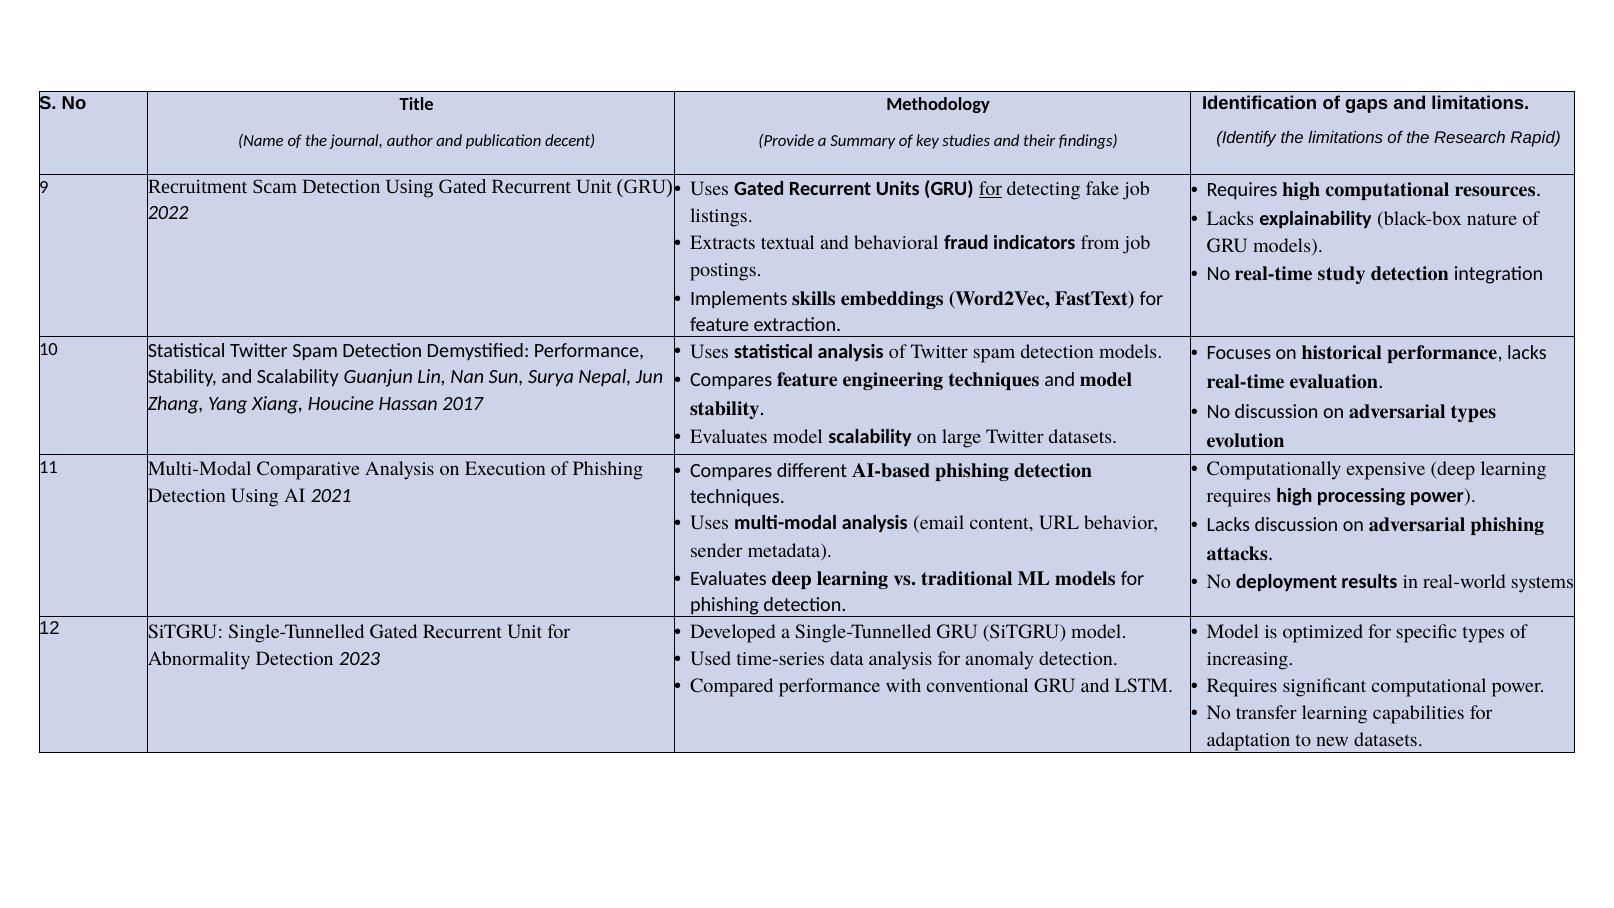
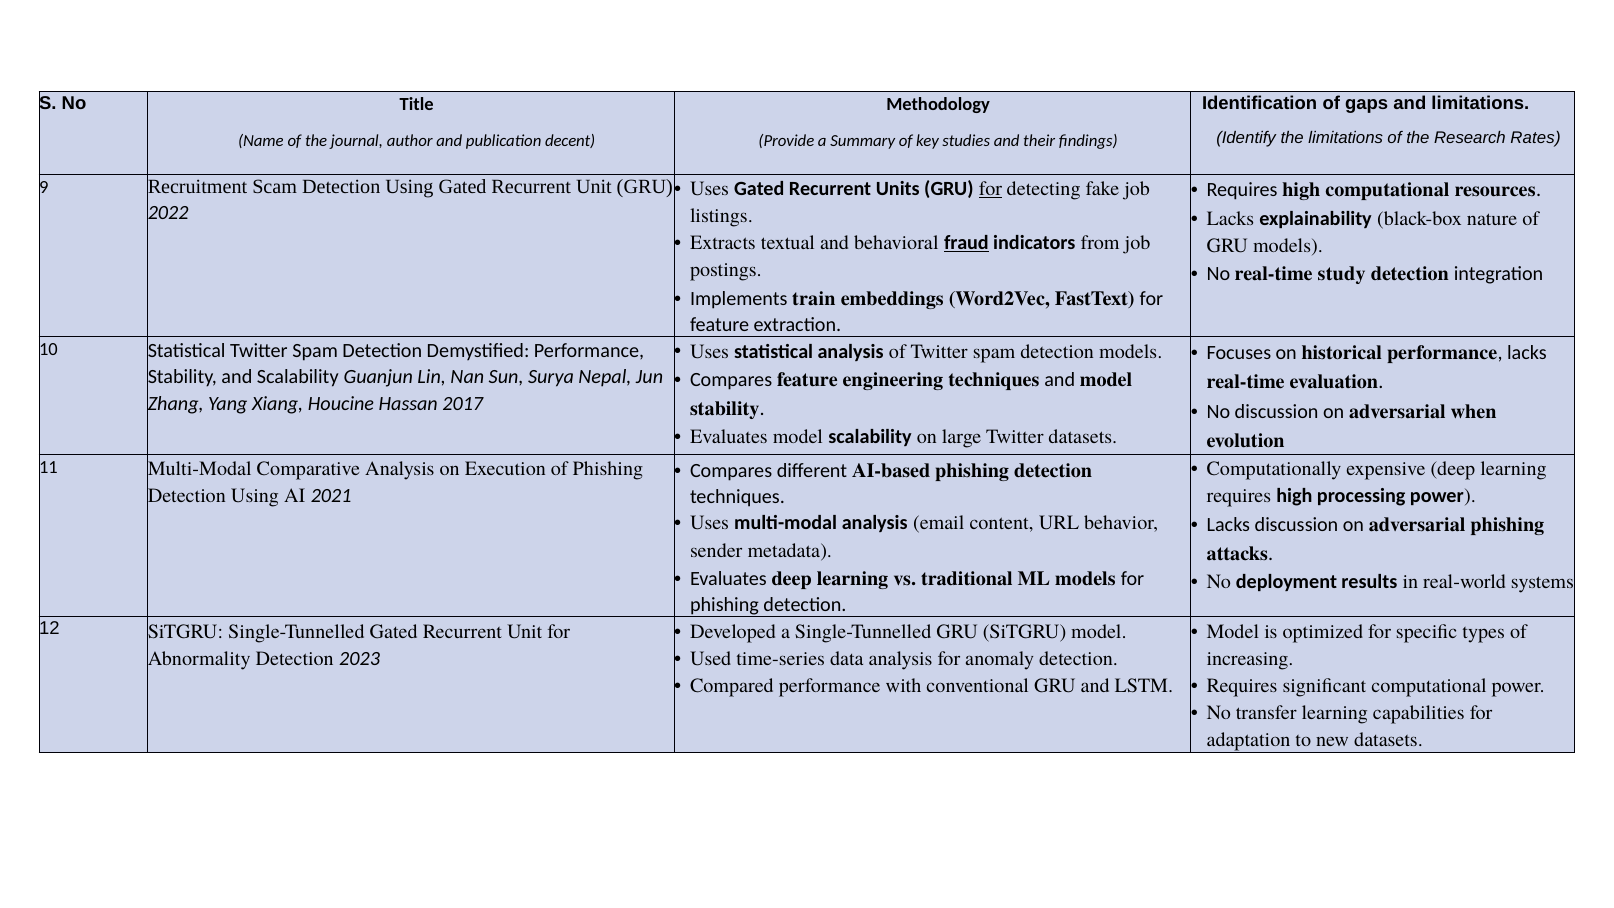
Rapid: Rapid -> Rates
fraud underline: none -> present
skills: skills -> train
adversarial types: types -> when
